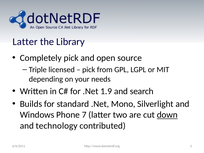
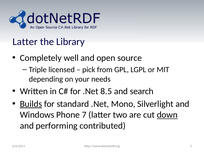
Completely pick: pick -> well
1.9: 1.9 -> 8.5
Builds underline: none -> present
technology: technology -> performing
